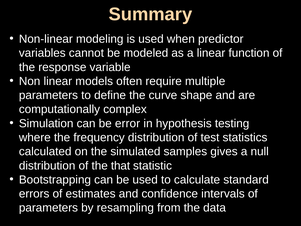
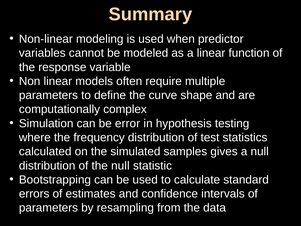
the that: that -> null
